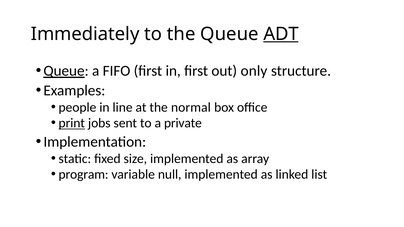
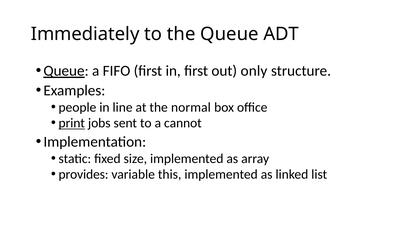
ADT underline: present -> none
private: private -> cannot
program: program -> provides
null: null -> this
